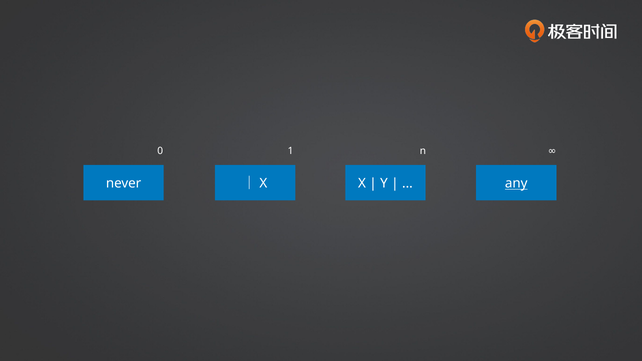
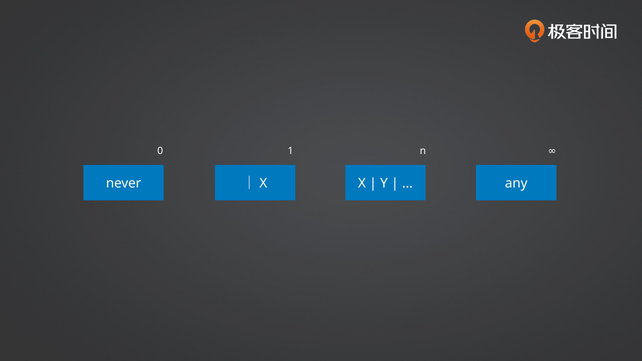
any underline: present -> none
